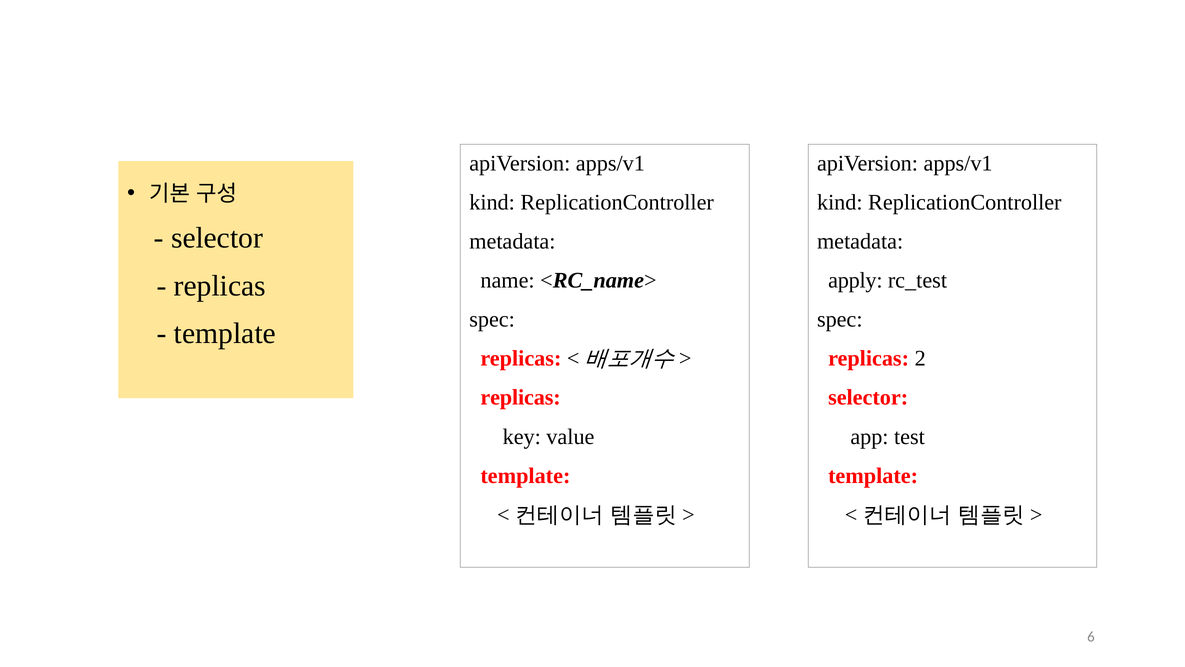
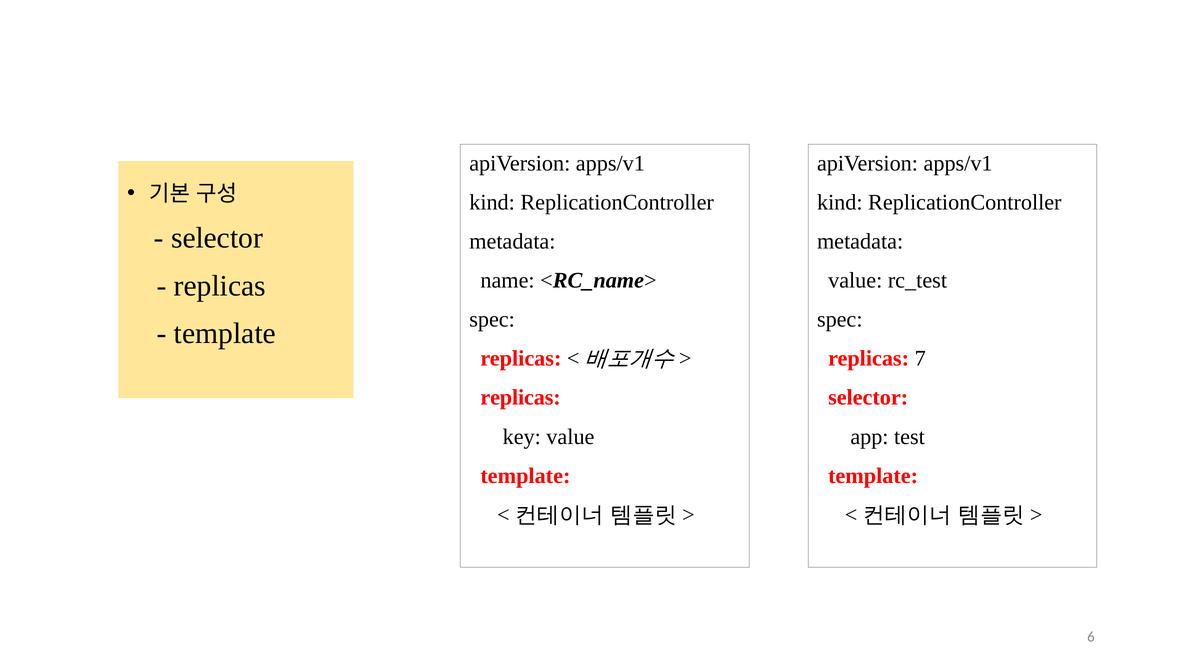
apply at (855, 280): apply -> value
2: 2 -> 7
